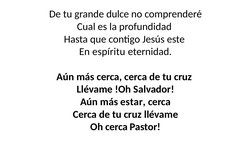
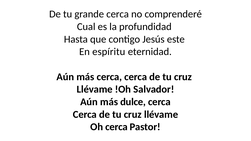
grande dulce: dulce -> cerca
estar: estar -> dulce
